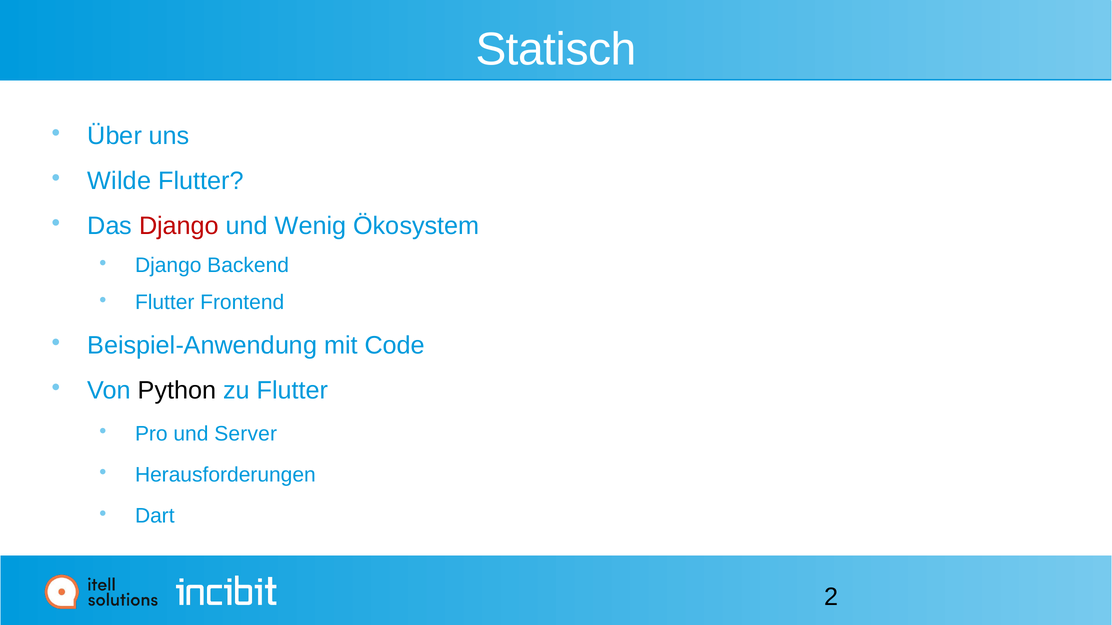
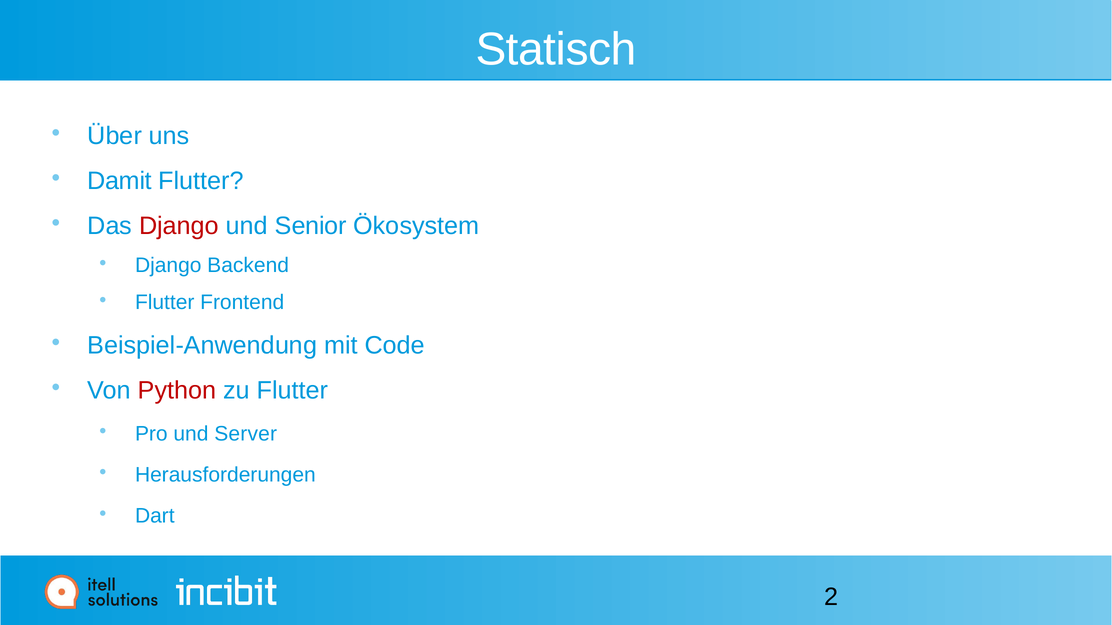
Wilde: Wilde -> Damit
Wenig: Wenig -> Senior
Python colour: black -> red
